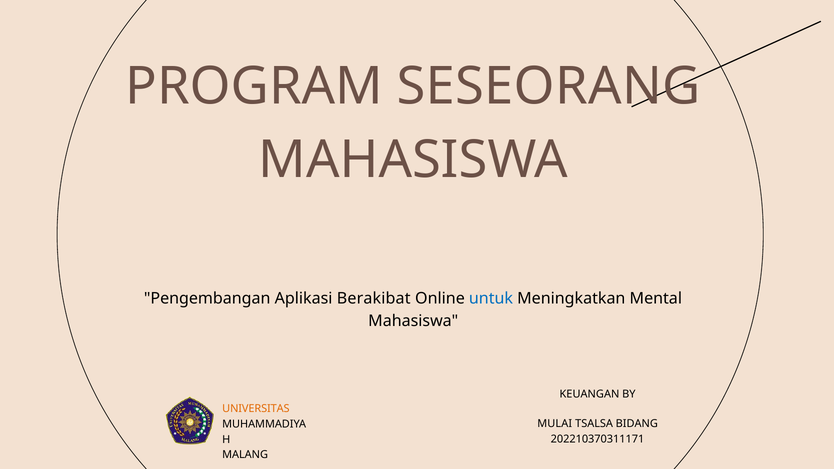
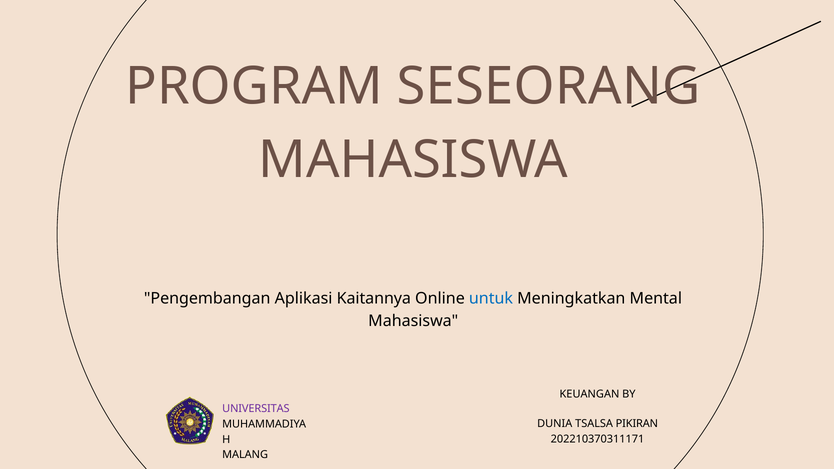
Berakibat: Berakibat -> Kaitannya
UNIVERSITAS colour: orange -> purple
MULAI: MULAI -> DUNIA
BIDANG: BIDANG -> PIKIRAN
